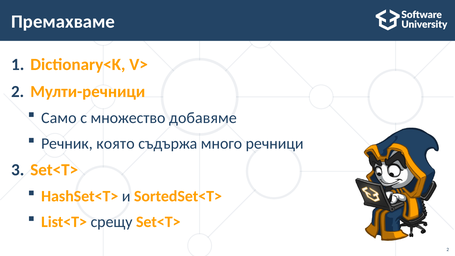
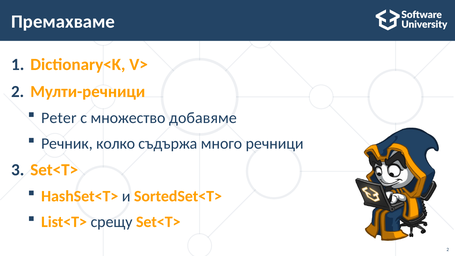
Само: Само -> Peter
която: която -> колко
